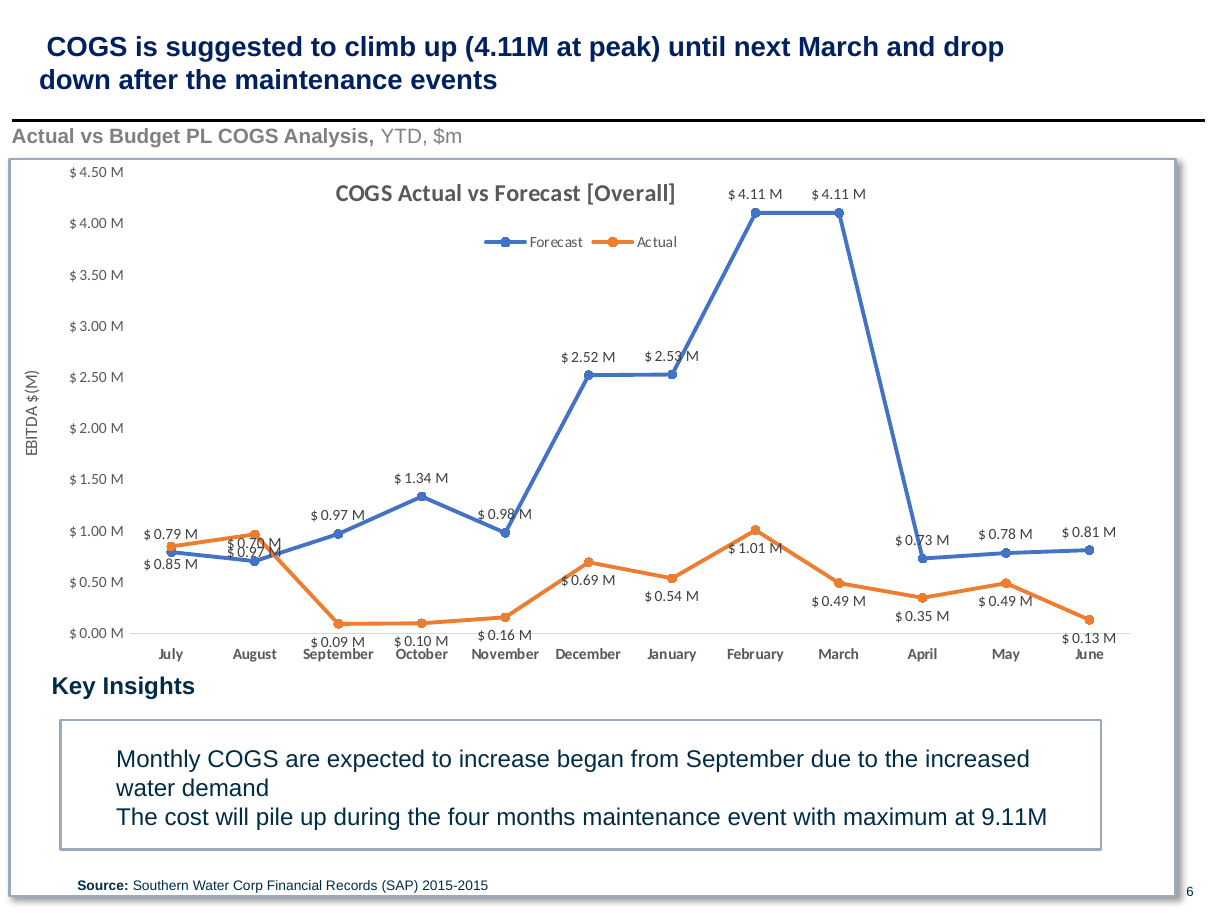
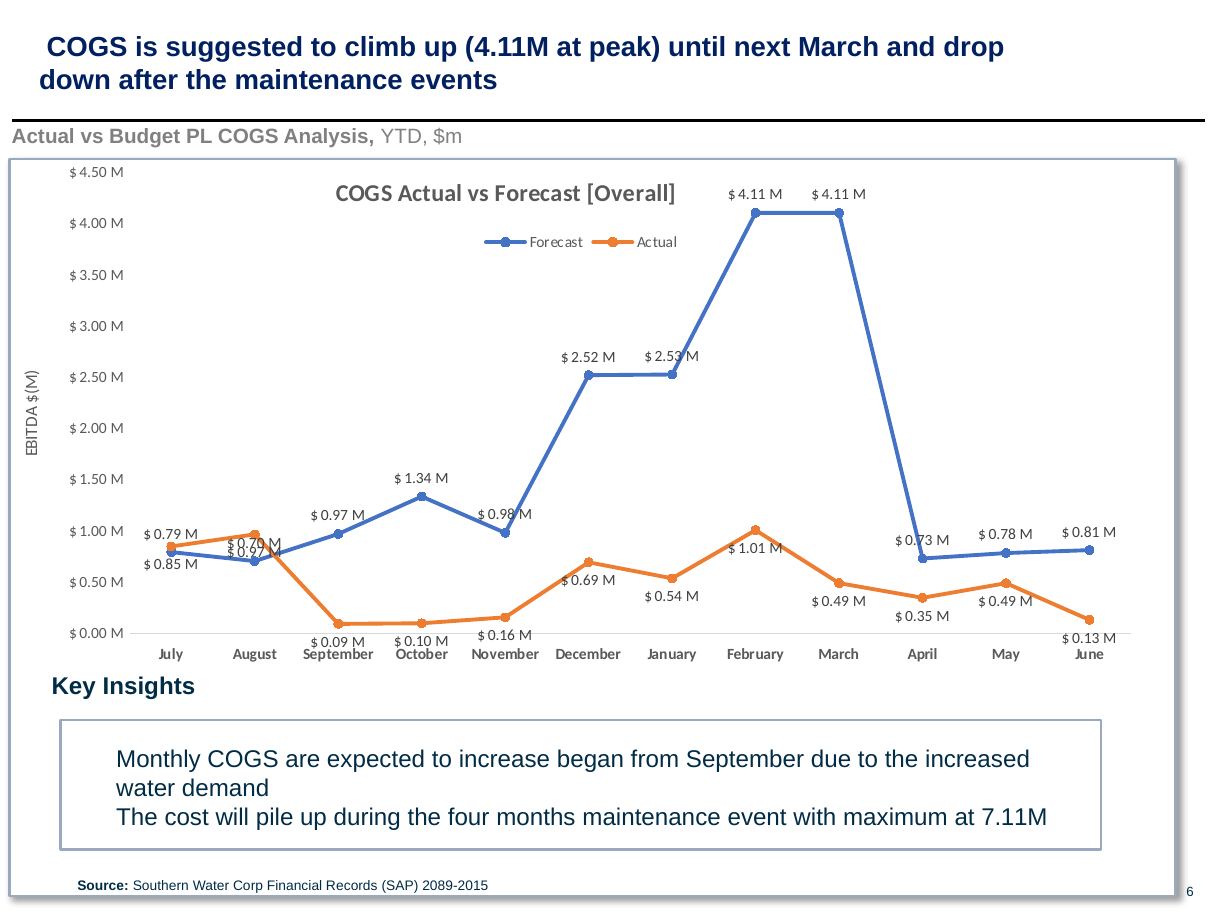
9.11M: 9.11M -> 7.11M
2015-2015: 2015-2015 -> 2089-2015
